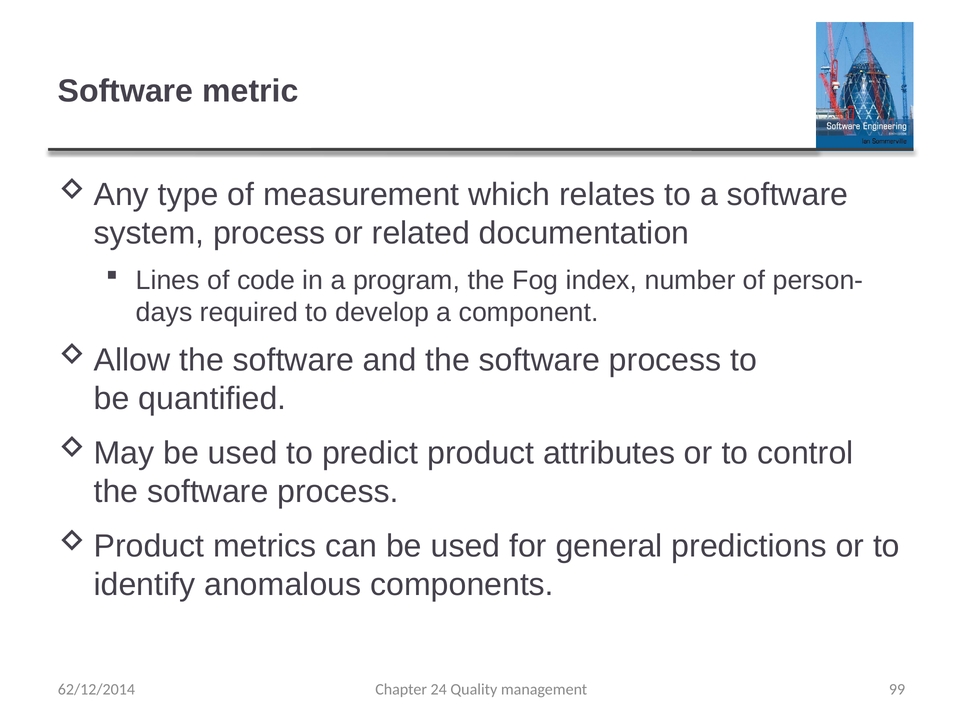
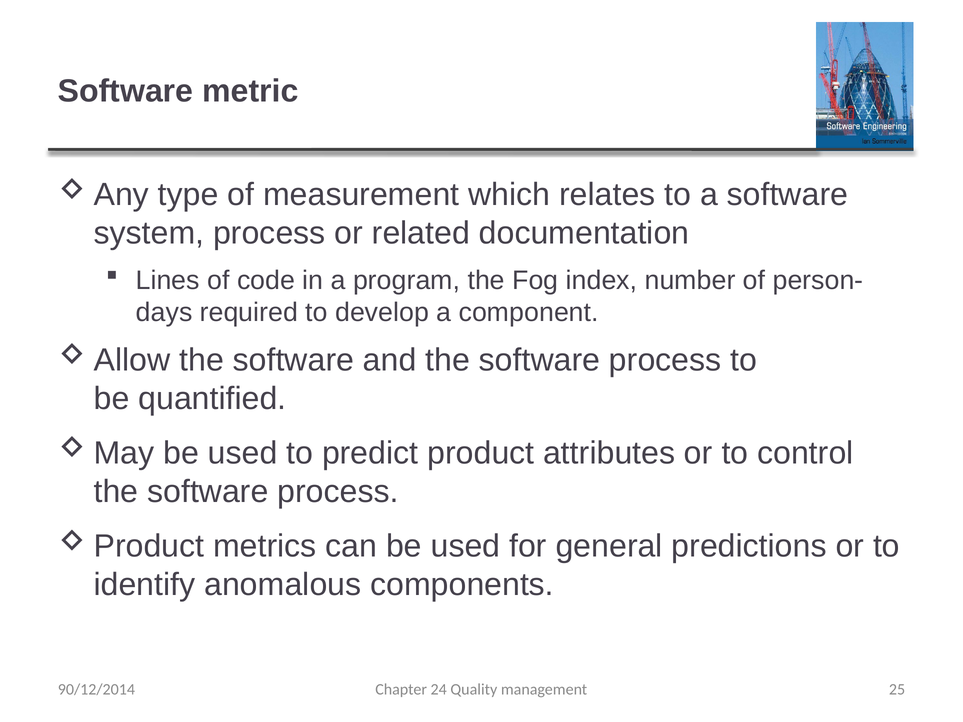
99: 99 -> 25
62/12/2014: 62/12/2014 -> 90/12/2014
